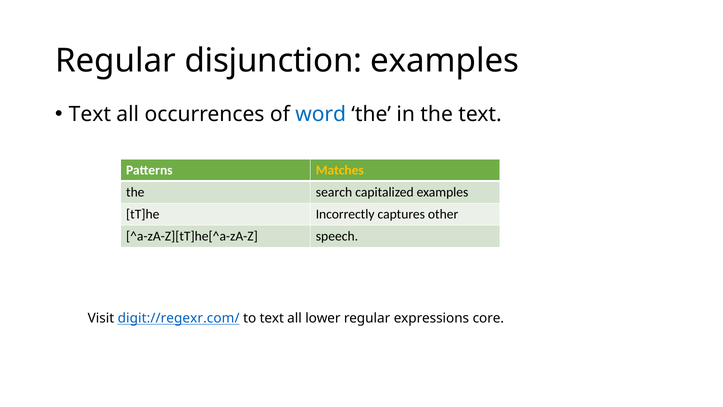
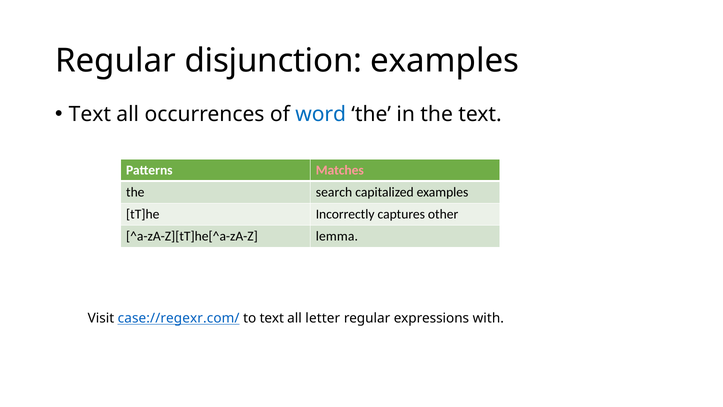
Matches colour: yellow -> pink
speech: speech -> lemma
digit://regexr.com/: digit://regexr.com/ -> case://regexr.com/
lower: lower -> letter
core: core -> with
